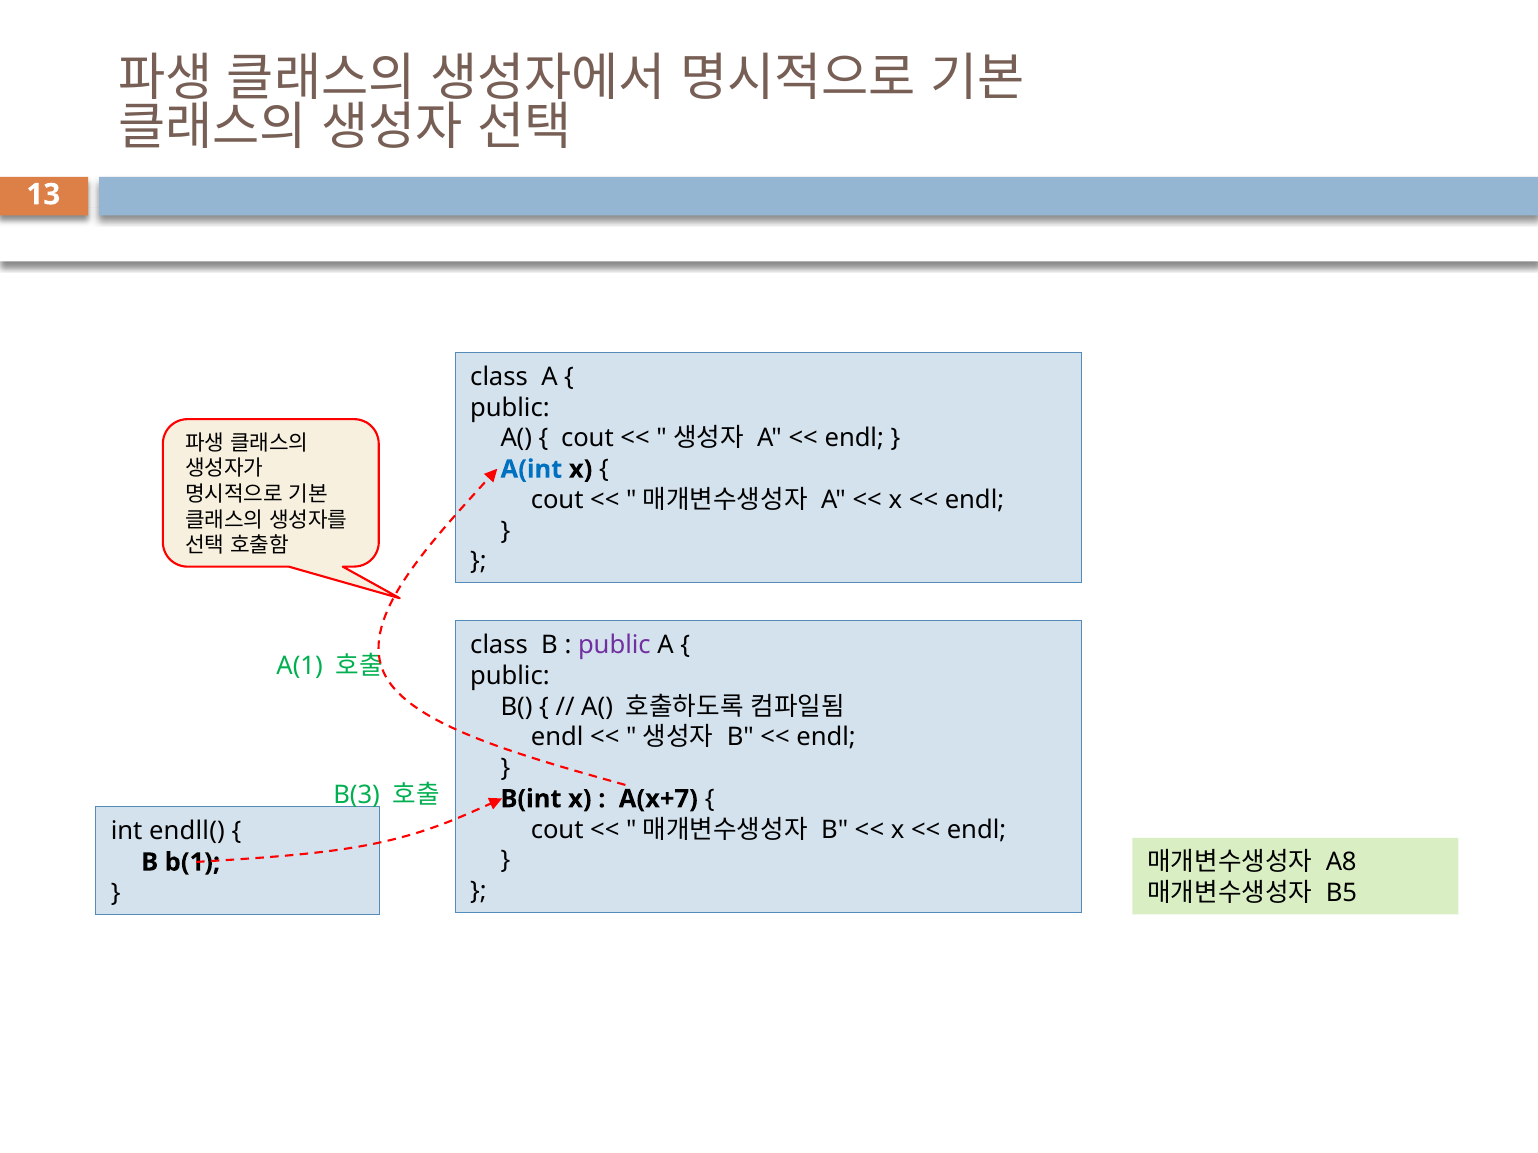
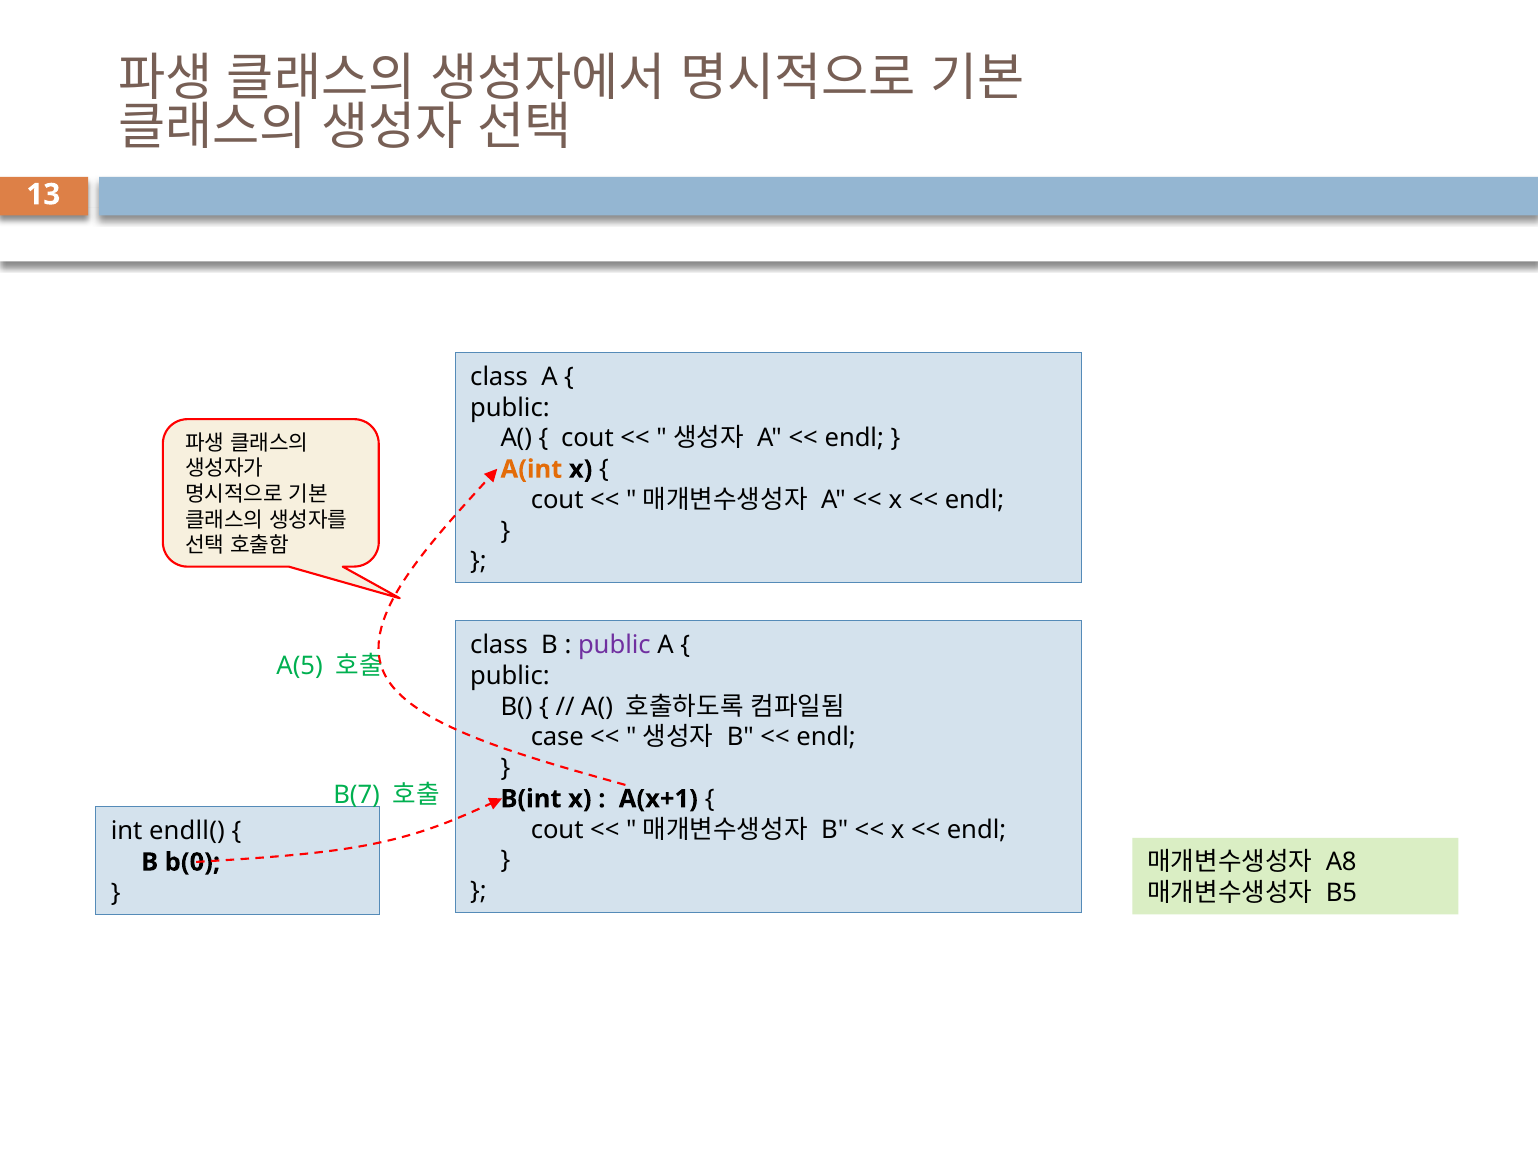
A(int colour: blue -> orange
A(1: A(1 -> A(5
endl at (557, 738): endl -> case
B(3: B(3 -> B(7
A(x+7: A(x+7 -> A(x+1
b(1: b(1 -> b(0
